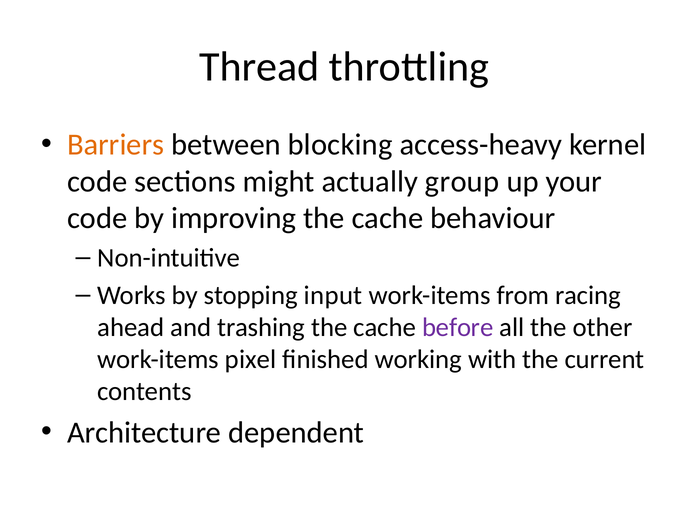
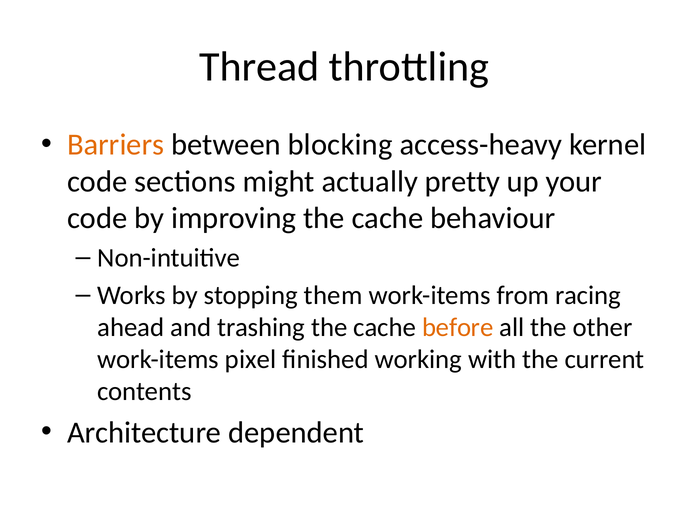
group: group -> pretty
input: input -> them
before colour: purple -> orange
